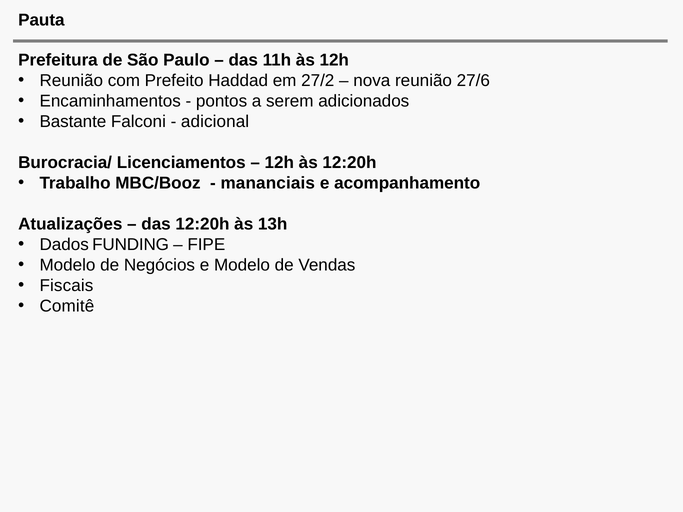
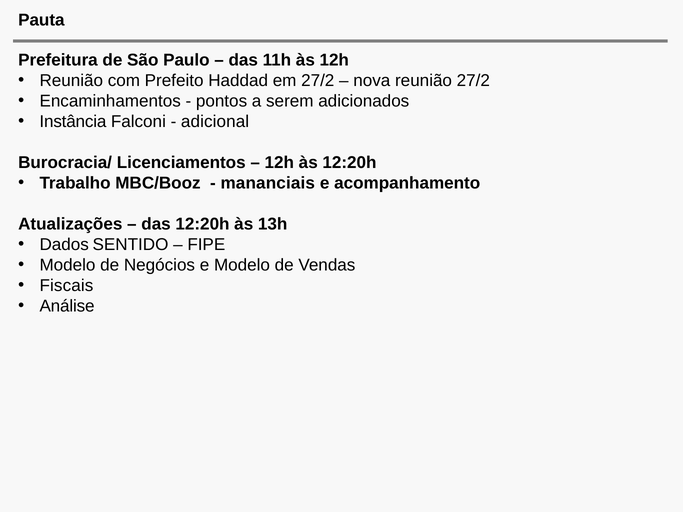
reunião 27/6: 27/6 -> 27/2
Bastante: Bastante -> Instância
FUNDING: FUNDING -> SENTIDO
Comitê: Comitê -> Análise
